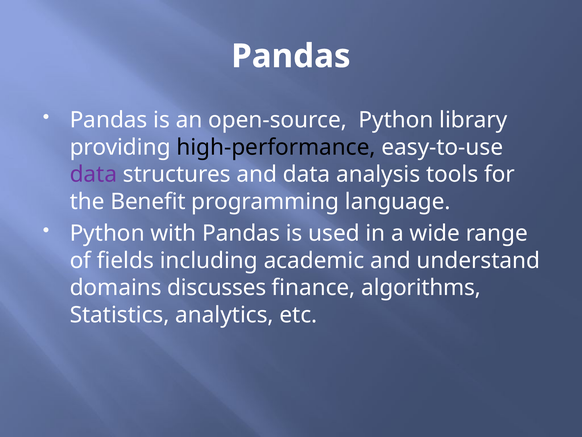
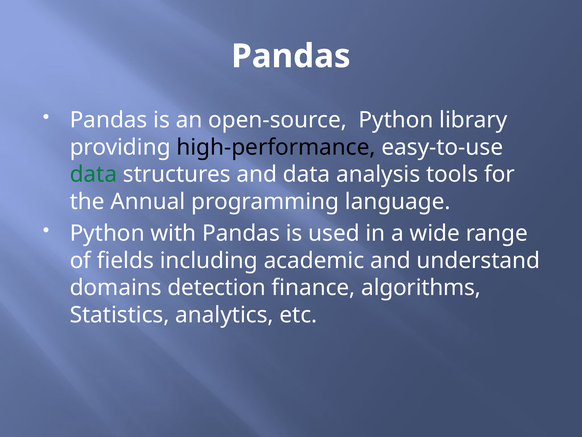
data at (93, 174) colour: purple -> green
Benefit: Benefit -> Annual
discusses: discusses -> detection
